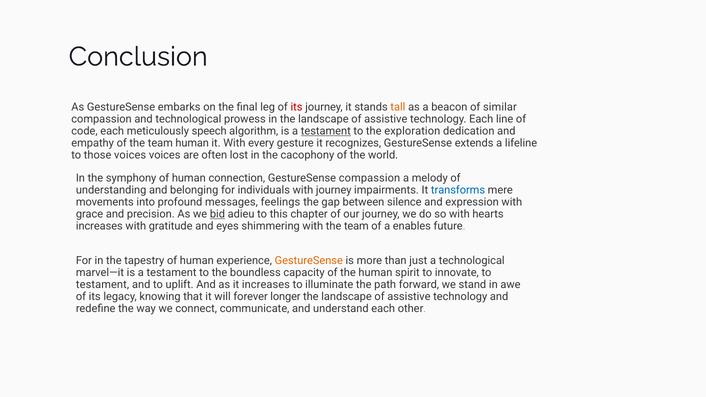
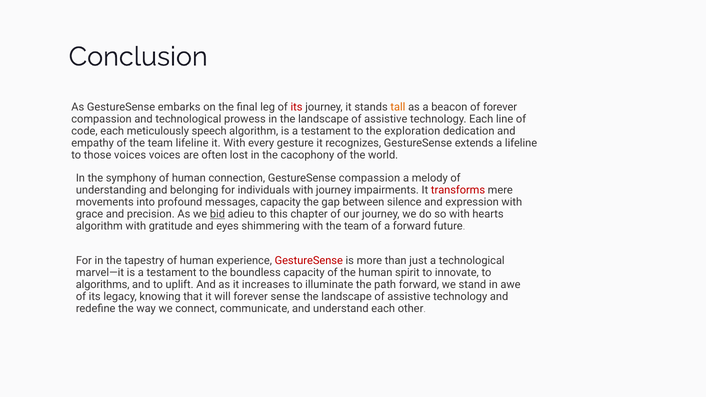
of similar: similar -> forever
testament at (326, 131) underline: present -> none
team human: human -> lifeline
transforms colour: blue -> red
messages feelings: feelings -> capacity
increases at (99, 226): increases -> algorithm
a enables: enables -> forward
GestureSense at (309, 261) colour: orange -> red
testament at (103, 285): testament -> algorithms
longer: longer -> sense
